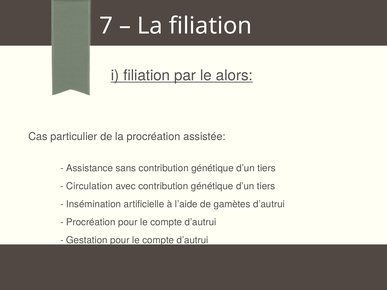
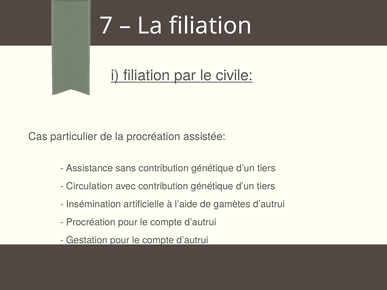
alors: alors -> civile
